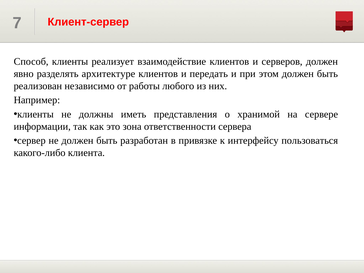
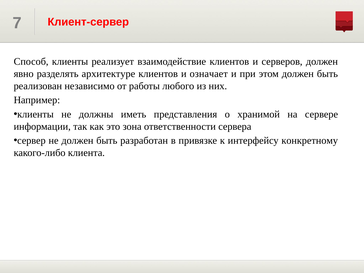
передать: передать -> означает
пользоваться: пользоваться -> конкретному
